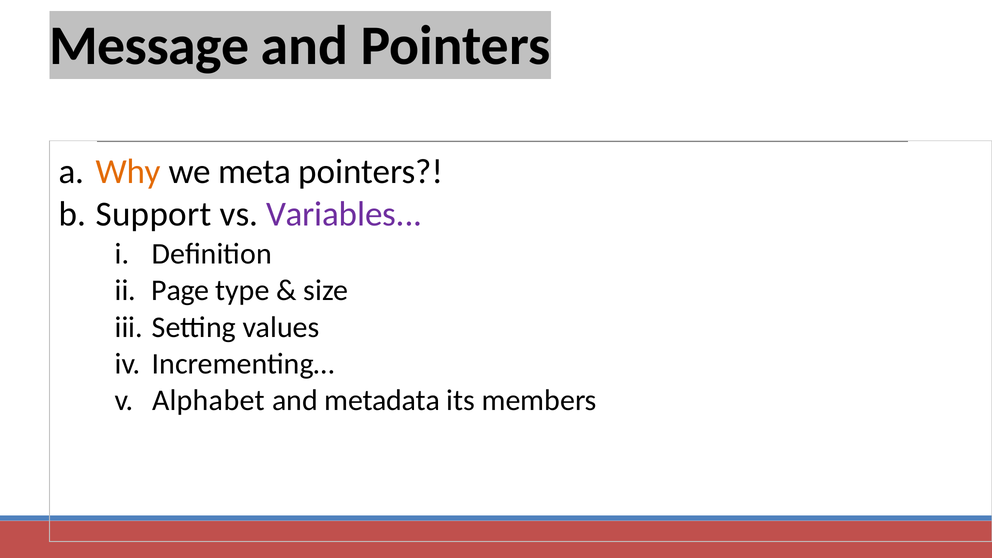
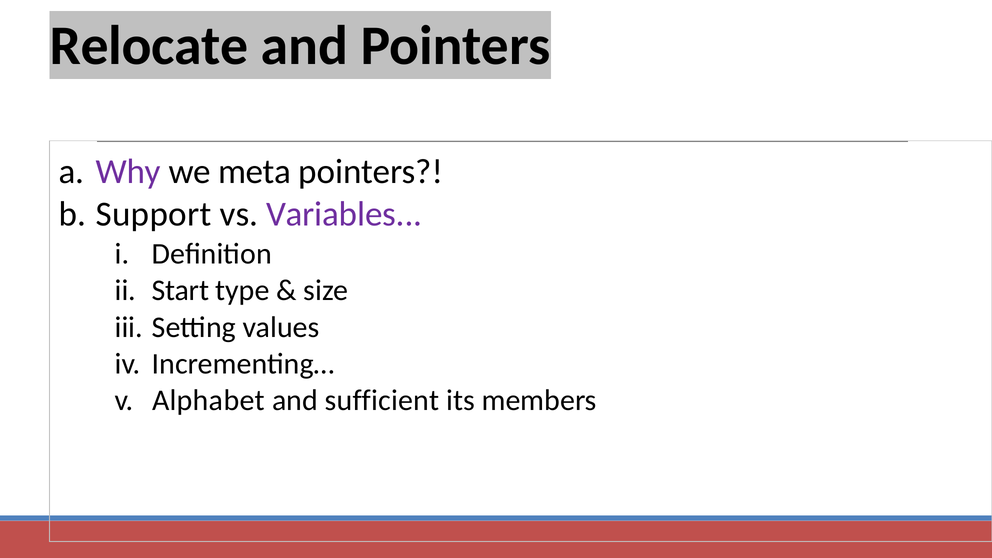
Message: Message -> Relocate
Why colour: orange -> purple
Page: Page -> Start
metadata: metadata -> sufficient
